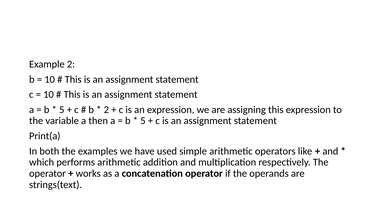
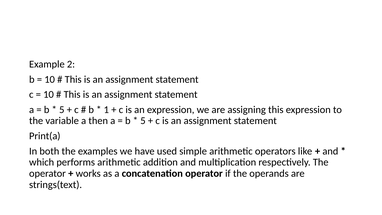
2 at (106, 110): 2 -> 1
